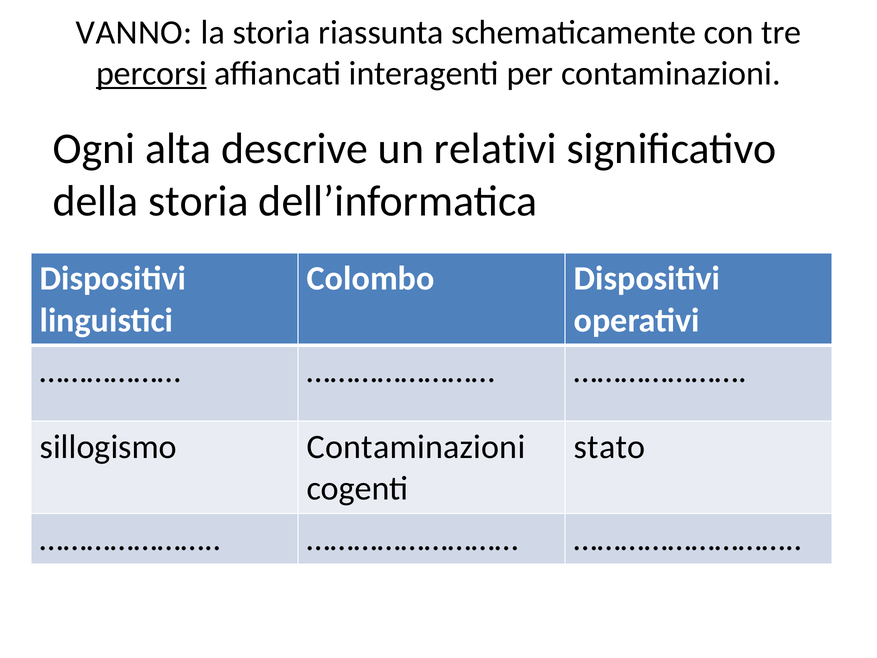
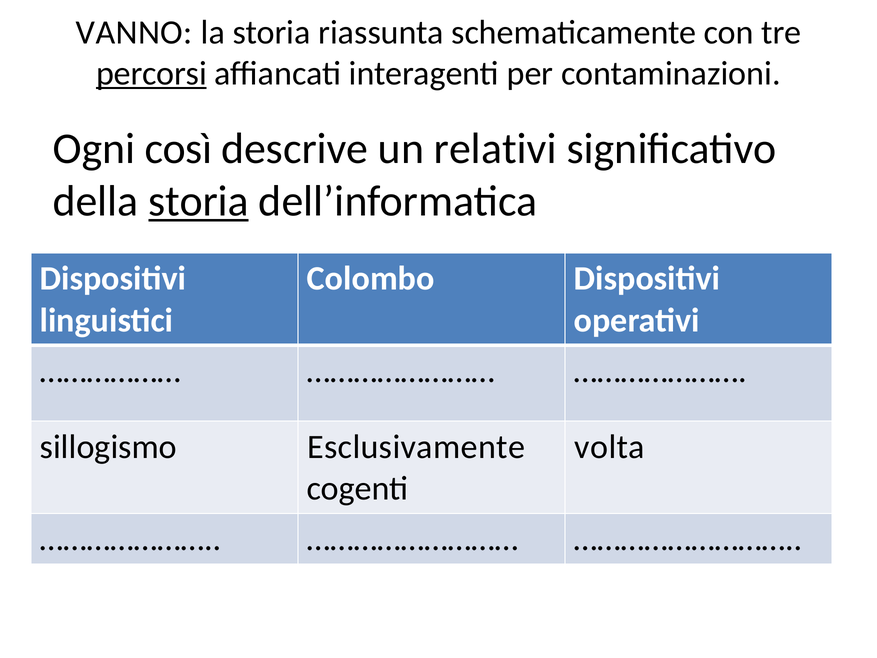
alta: alta -> così
storia at (199, 201) underline: none -> present
sillogismo Contaminazioni: Contaminazioni -> Esclusivamente
stato: stato -> volta
